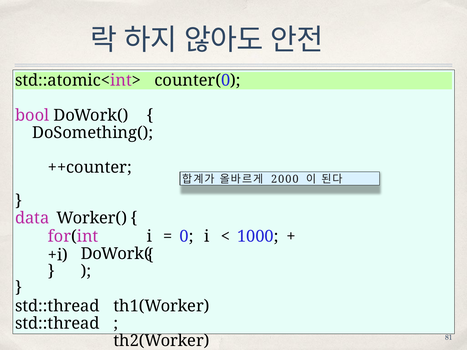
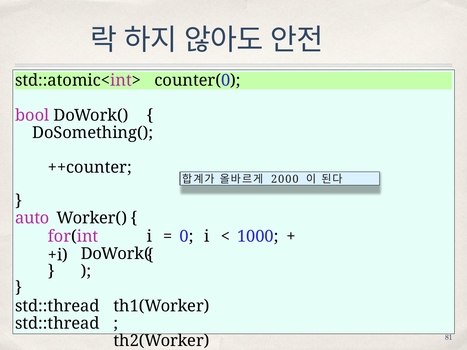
data: data -> auto
